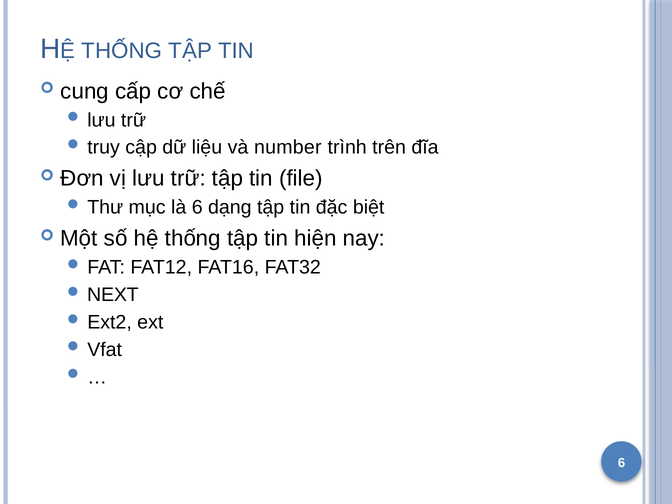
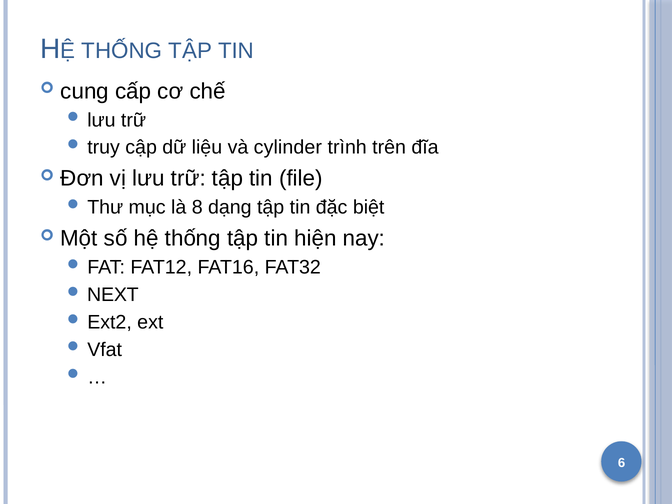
number: number -> cylinder
là 6: 6 -> 8
